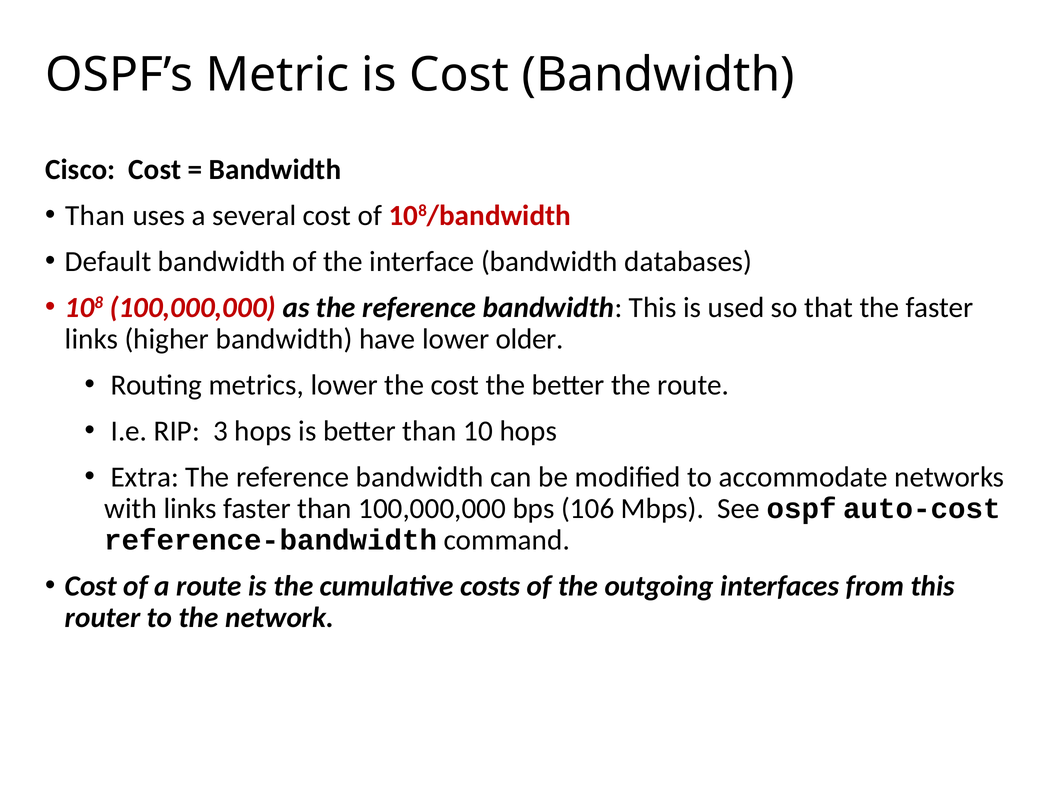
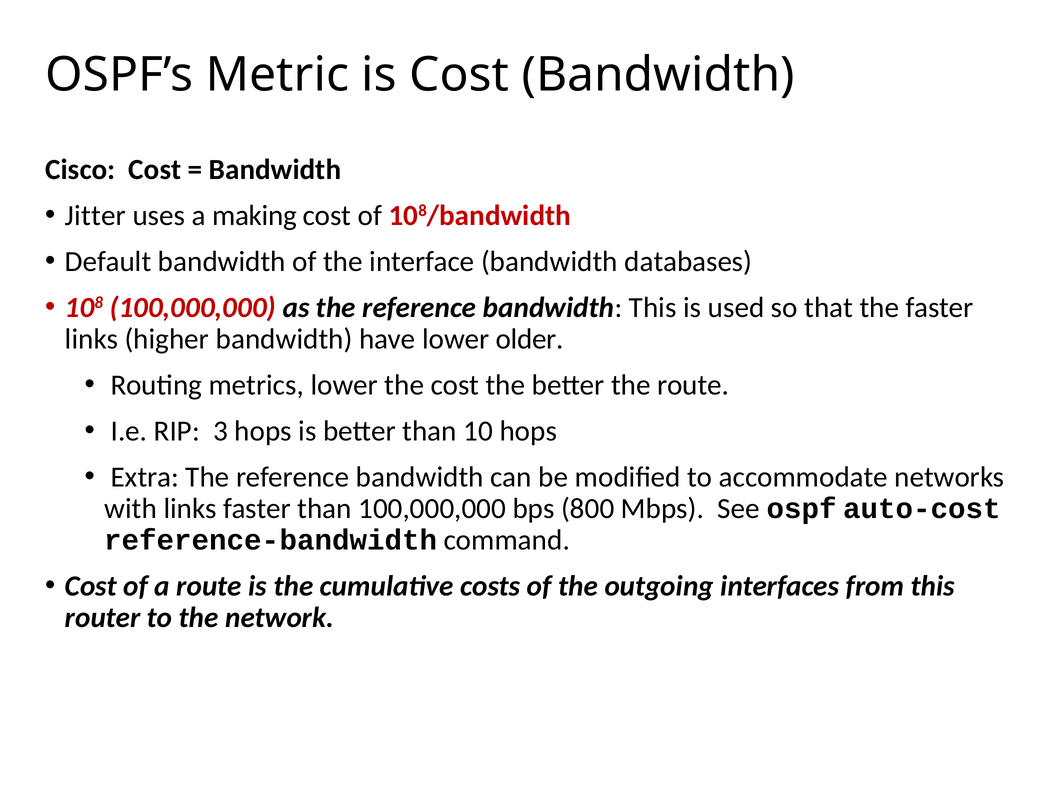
Than at (95, 215): Than -> Jitter
several: several -> making
106: 106 -> 800
